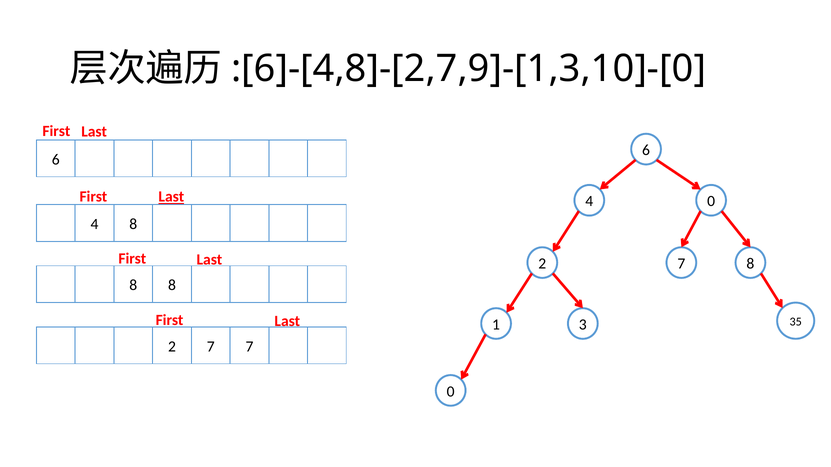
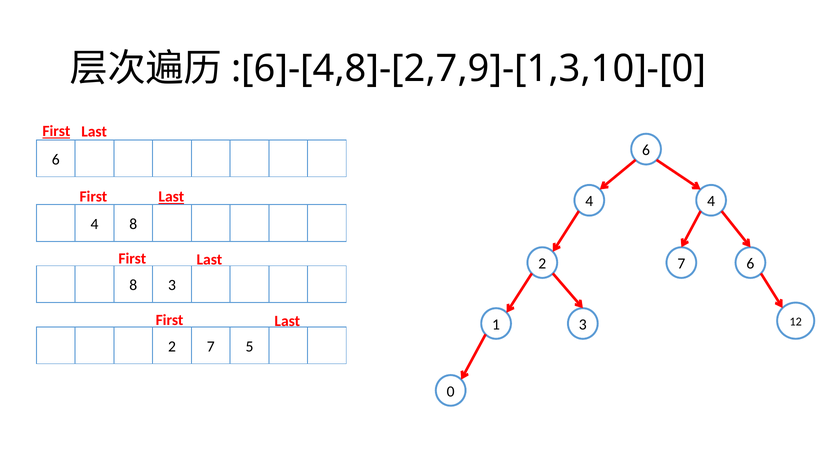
First at (56, 131) underline: none -> present
4 0: 0 -> 4
7 8: 8 -> 6
8 8: 8 -> 3
35: 35 -> 12
7 7: 7 -> 5
